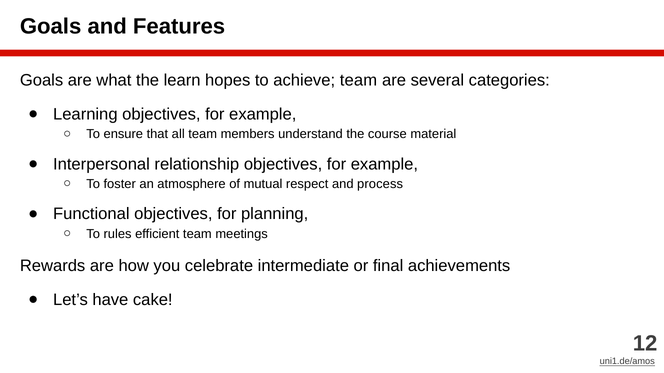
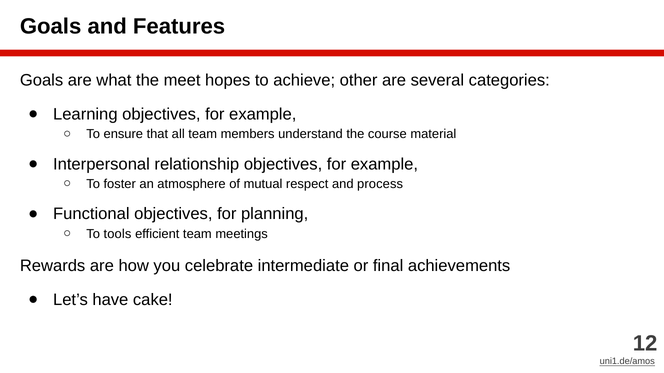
learn: learn -> meet
achieve team: team -> other
rules: rules -> tools
